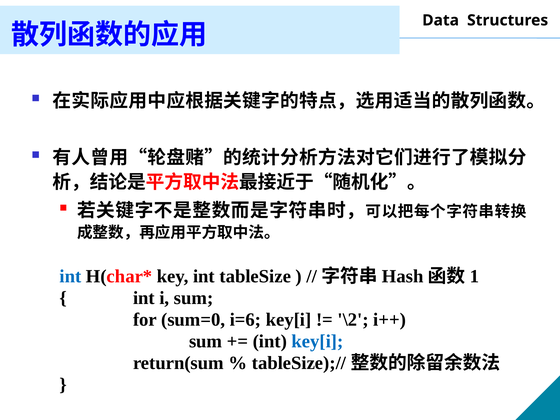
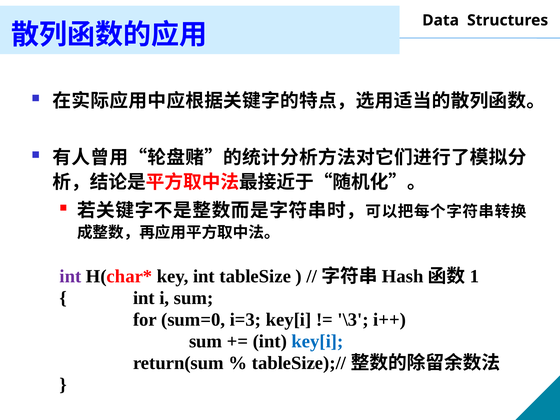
int at (70, 276) colour: blue -> purple
i=6: i=6 -> i=3
\2: \2 -> \3
